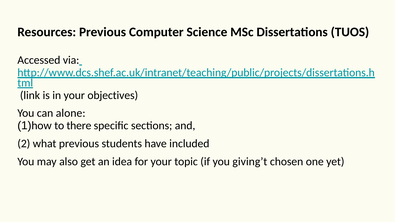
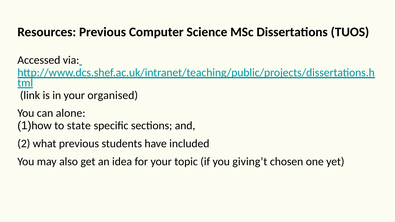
objectives: objectives -> organised
there: there -> state
